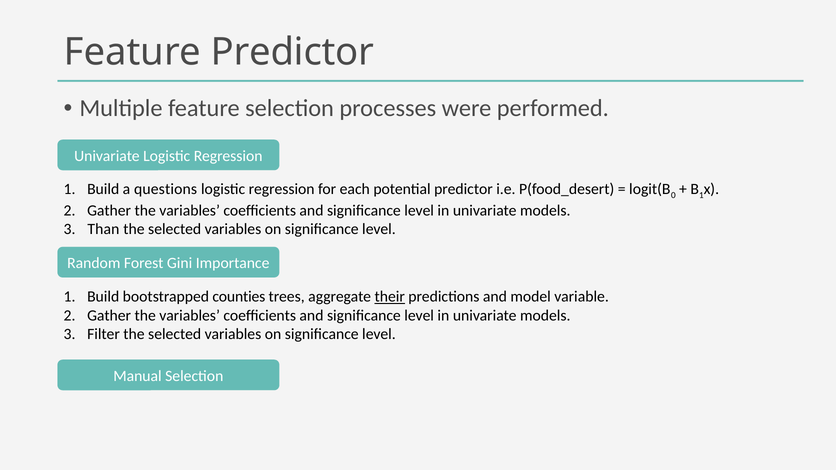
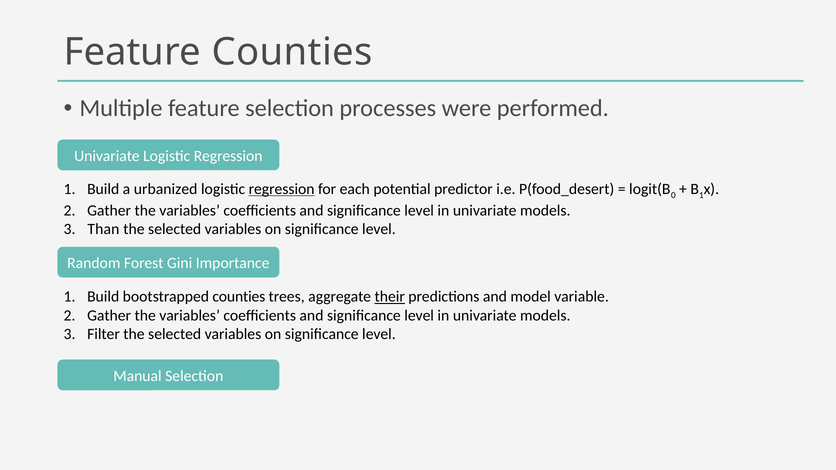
Feature Predictor: Predictor -> Counties
questions: questions -> urbanized
regression at (282, 189) underline: none -> present
